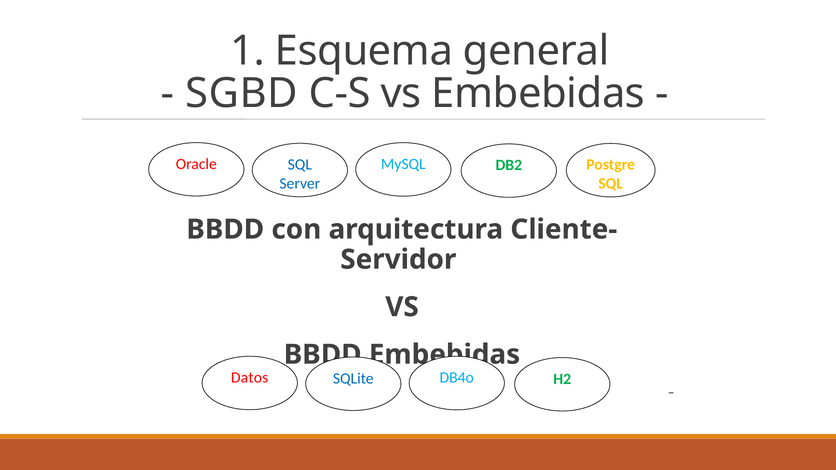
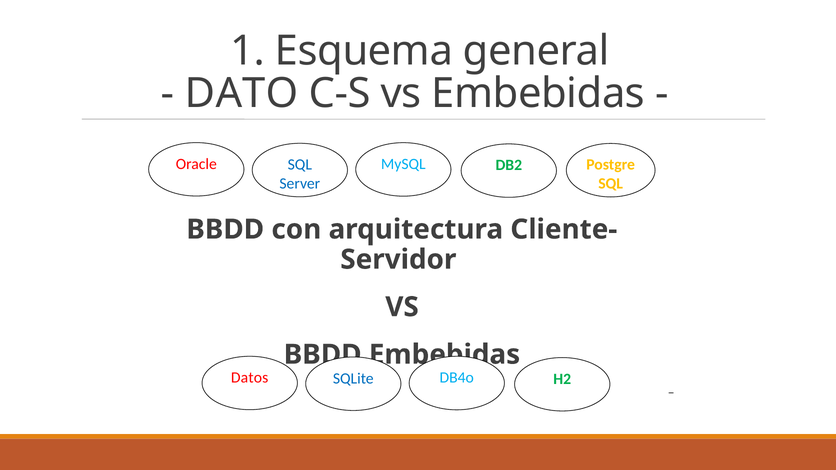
SGBD: SGBD -> DATO
